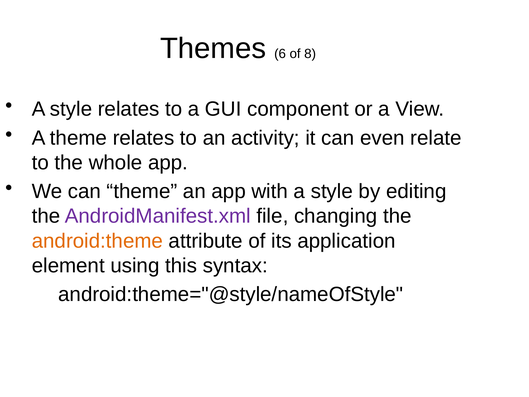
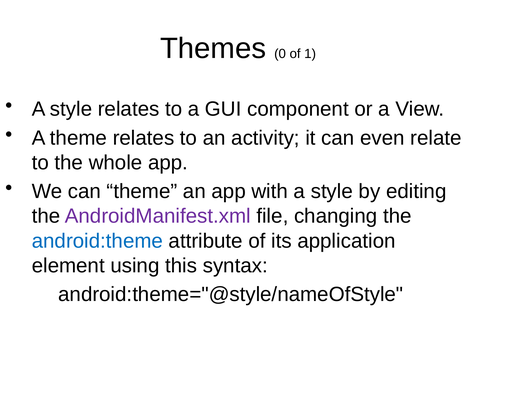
6: 6 -> 0
8: 8 -> 1
android:theme colour: orange -> blue
